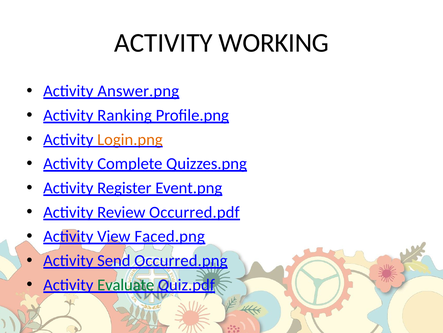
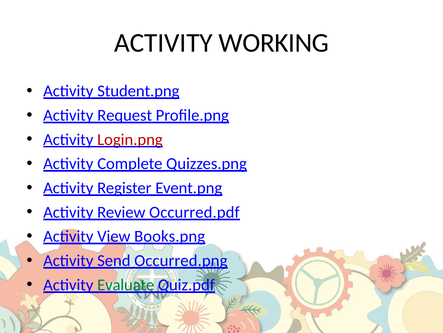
Answer.png: Answer.png -> Student.png
Ranking: Ranking -> Request
Login.png colour: orange -> red
Faced.png: Faced.png -> Books.png
